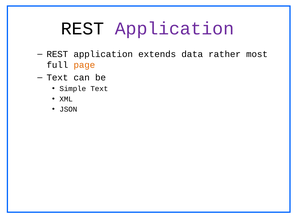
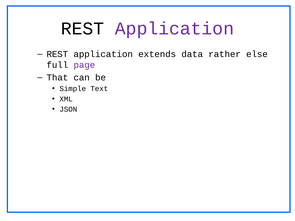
most: most -> else
page colour: orange -> purple
Text at (57, 78): Text -> That
